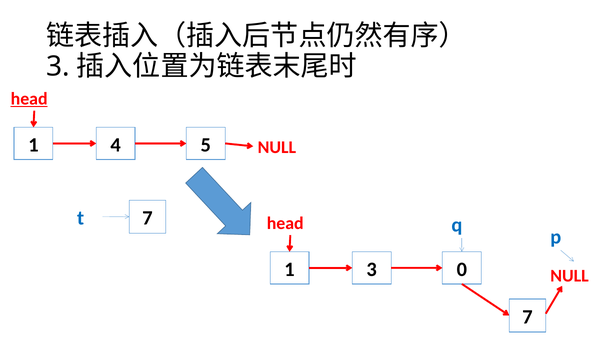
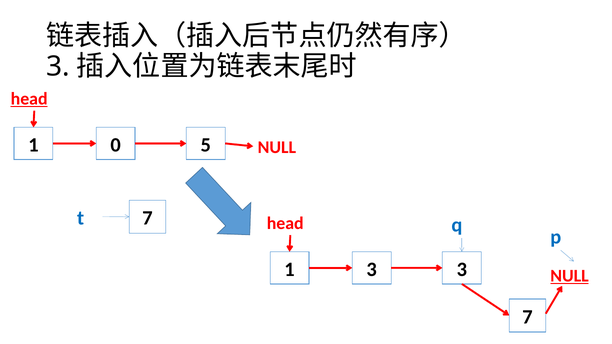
4: 4 -> 0
3 0: 0 -> 3
NULL at (569, 276) underline: none -> present
